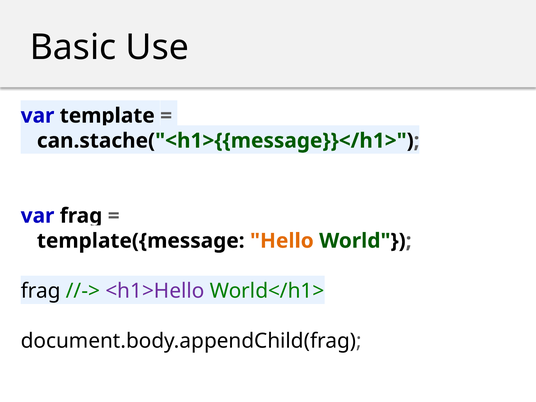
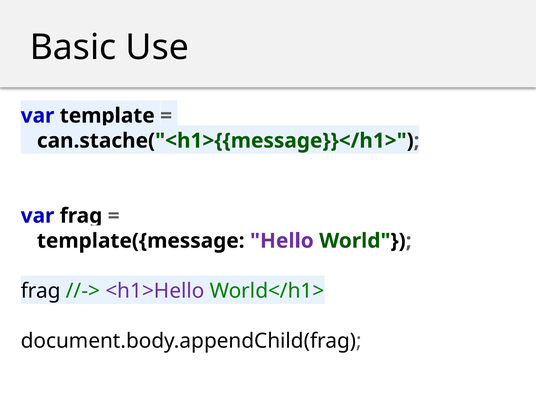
Hello colour: orange -> purple
